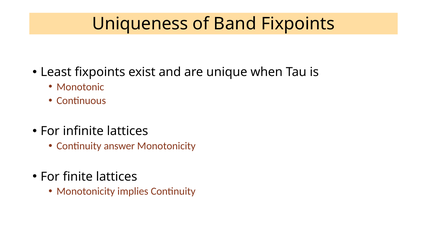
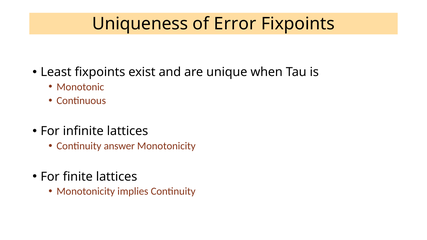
Band: Band -> Error
